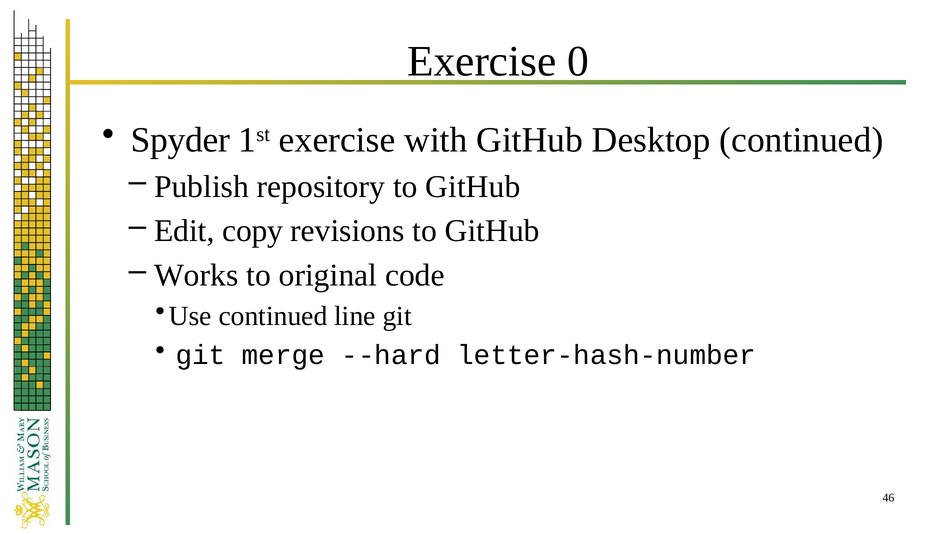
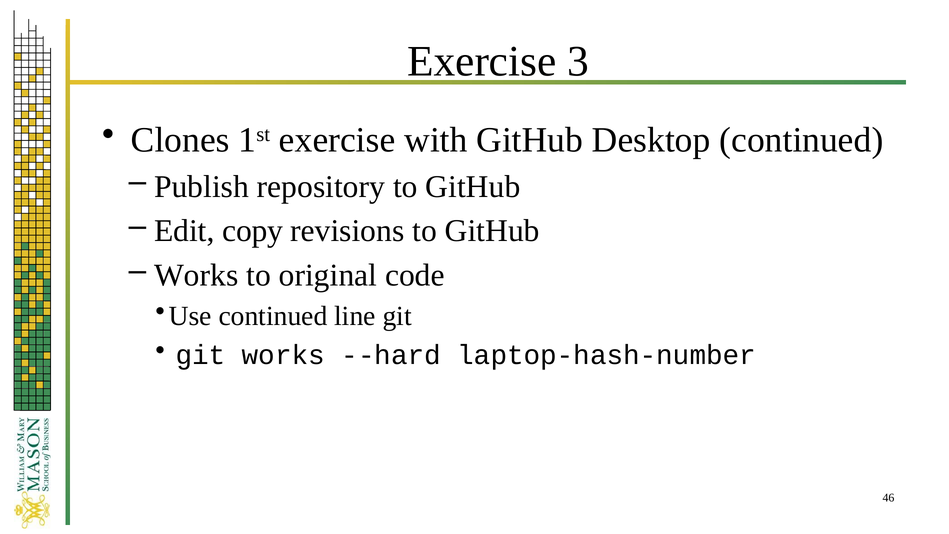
0: 0 -> 3
Spyder: Spyder -> Clones
git merge: merge -> works
letter-hash-number: letter-hash-number -> laptop-hash-number
